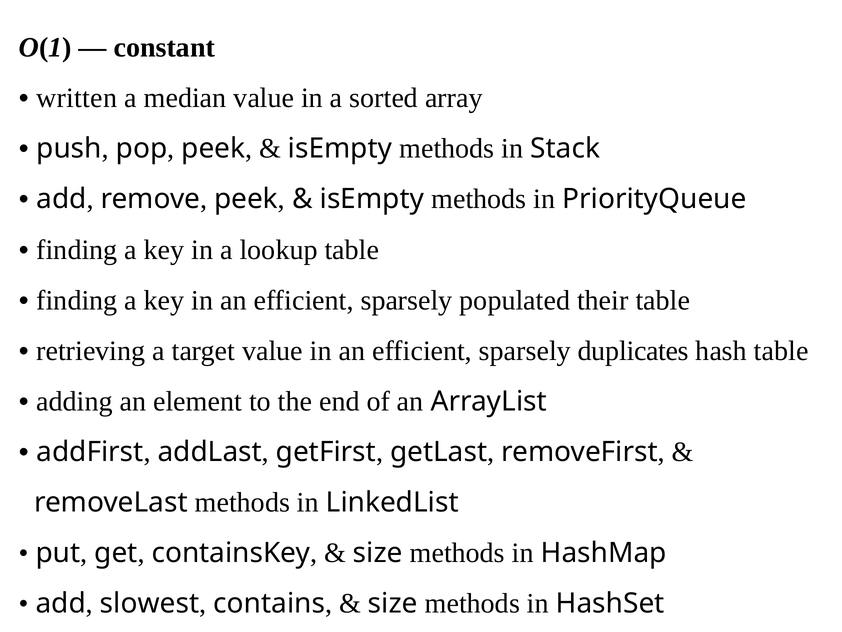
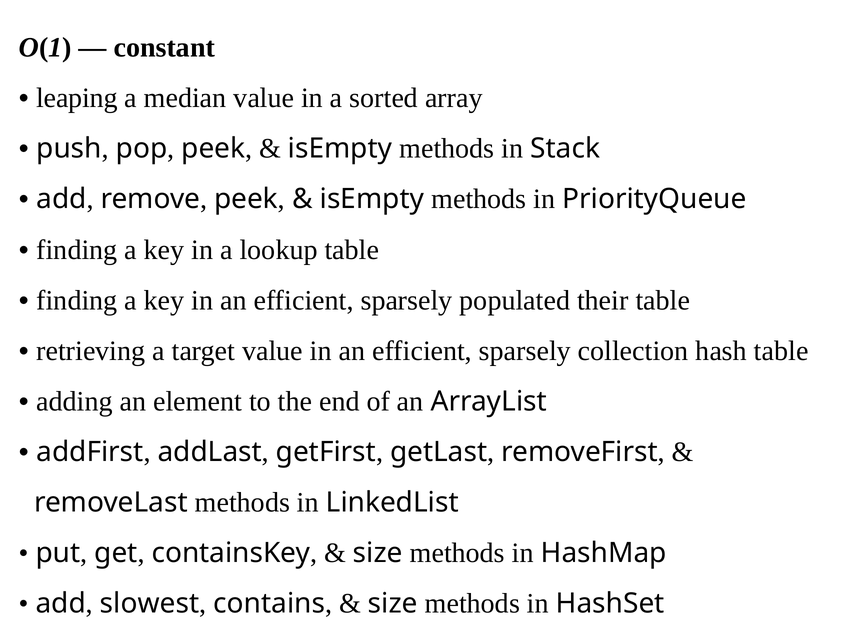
written: written -> leaping
duplicates: duplicates -> collection
